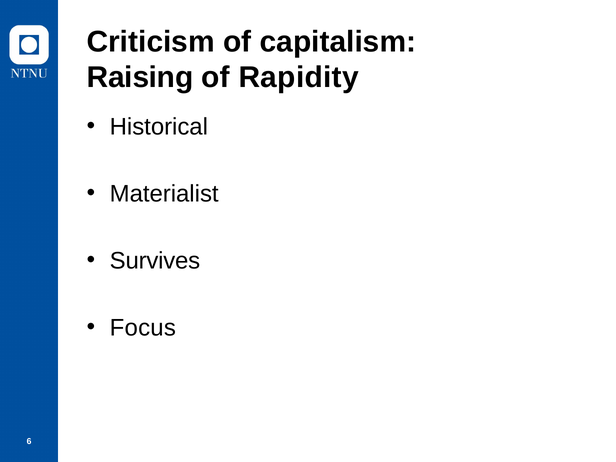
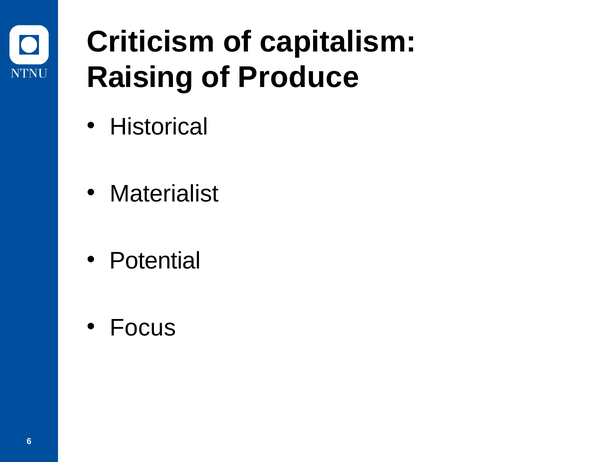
Rapidity: Rapidity -> Produce
Survives: Survives -> Potential
